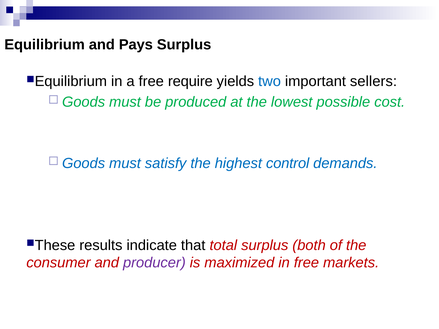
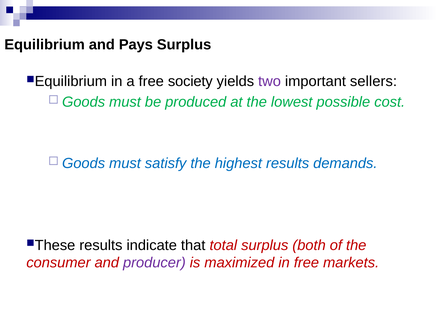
require: require -> society
two colour: blue -> purple
highest control: control -> results
